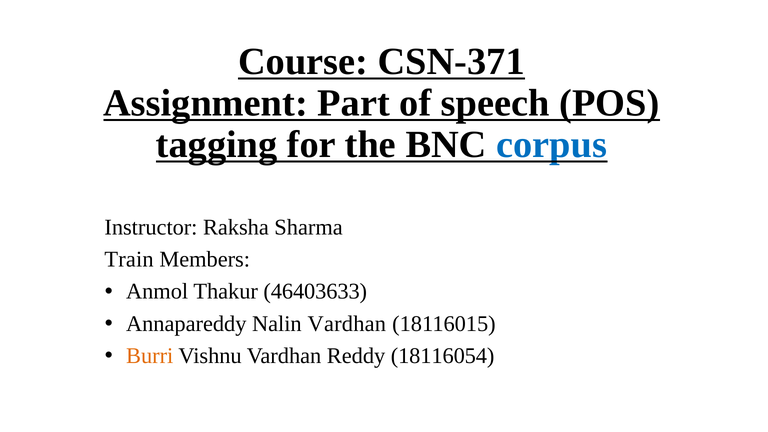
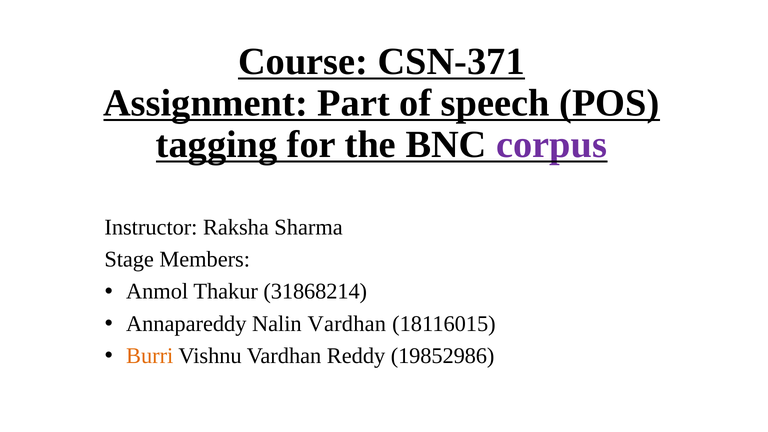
corpus colour: blue -> purple
Train: Train -> Stage
46403633: 46403633 -> 31868214
18116054: 18116054 -> 19852986
